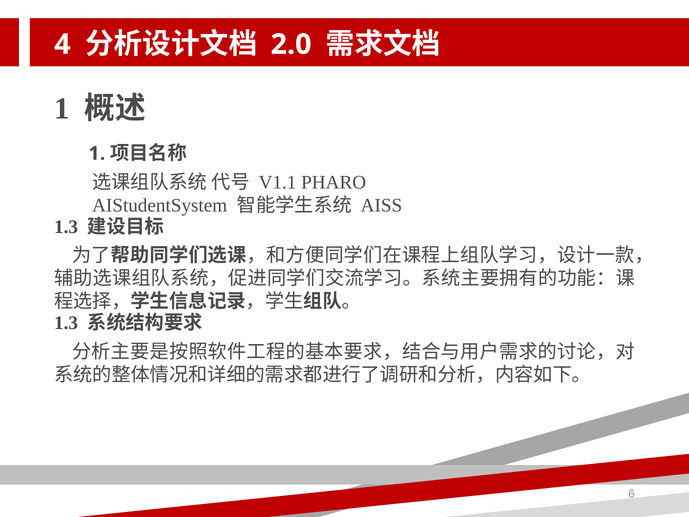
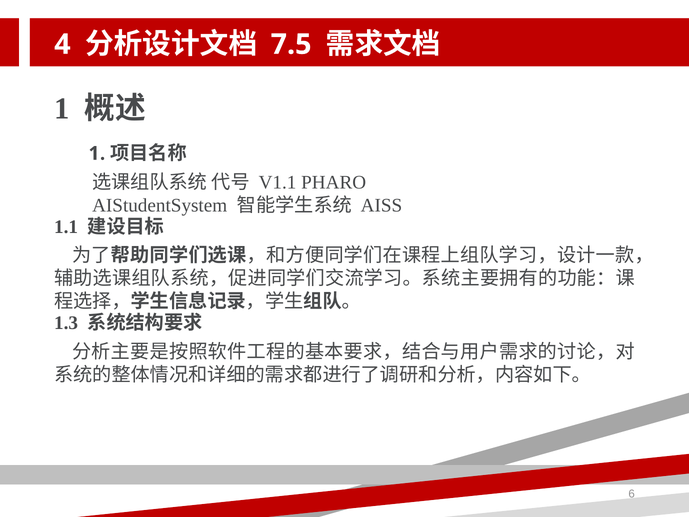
2.0: 2.0 -> 7.5
1.3 at (66, 227): 1.3 -> 1.1
